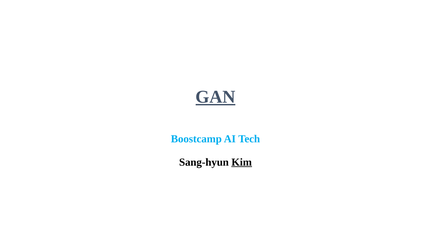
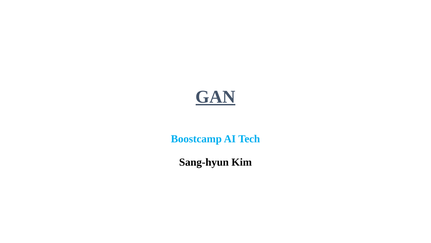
Kim underline: present -> none
